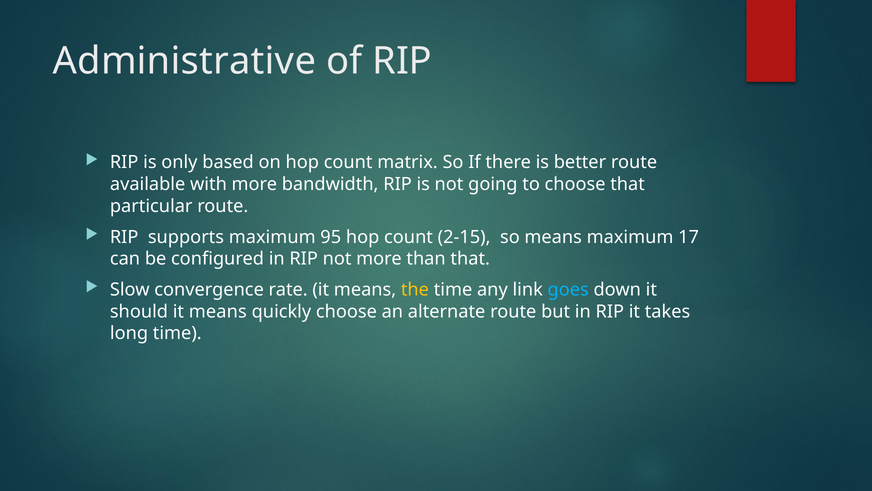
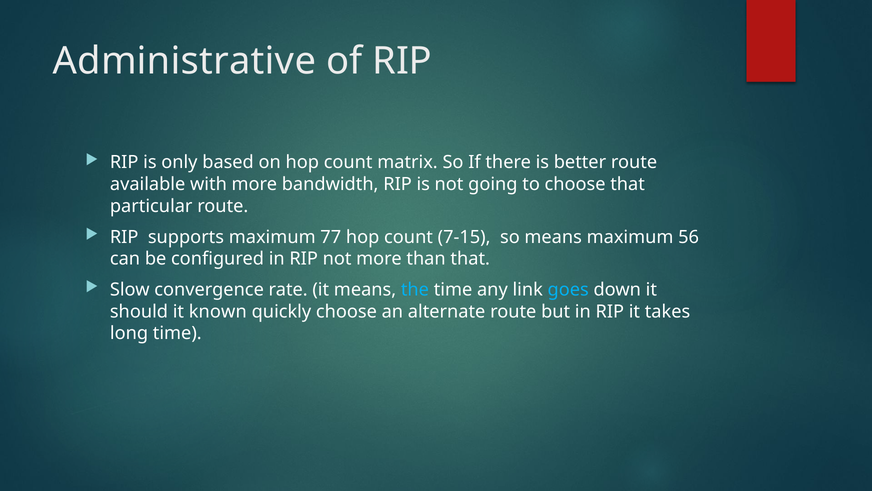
95: 95 -> 77
2-15: 2-15 -> 7-15
17: 17 -> 56
the colour: yellow -> light blue
should it means: means -> known
